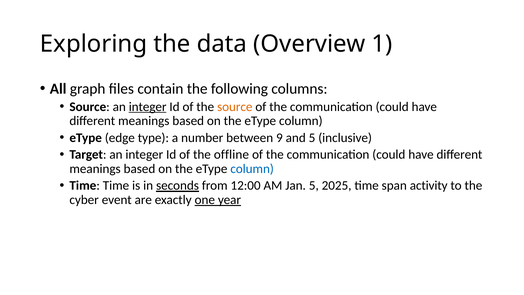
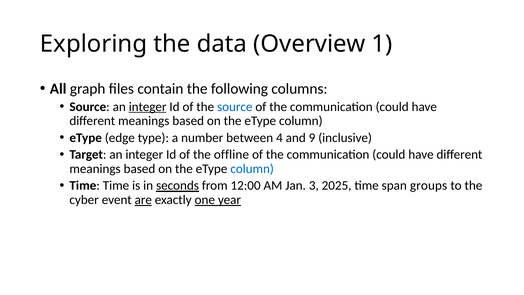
source at (235, 107) colour: orange -> blue
9: 9 -> 4
and 5: 5 -> 9
Jan 5: 5 -> 3
activity: activity -> groups
are underline: none -> present
